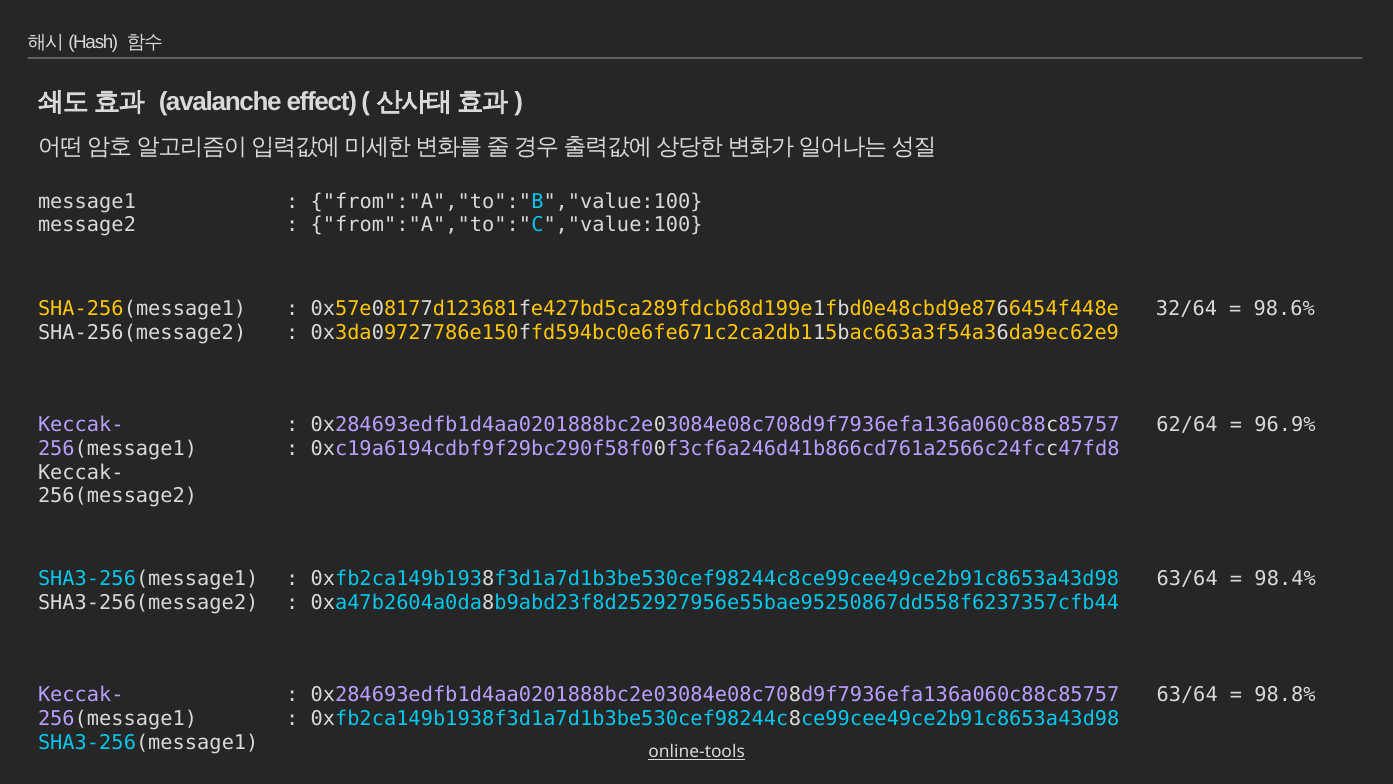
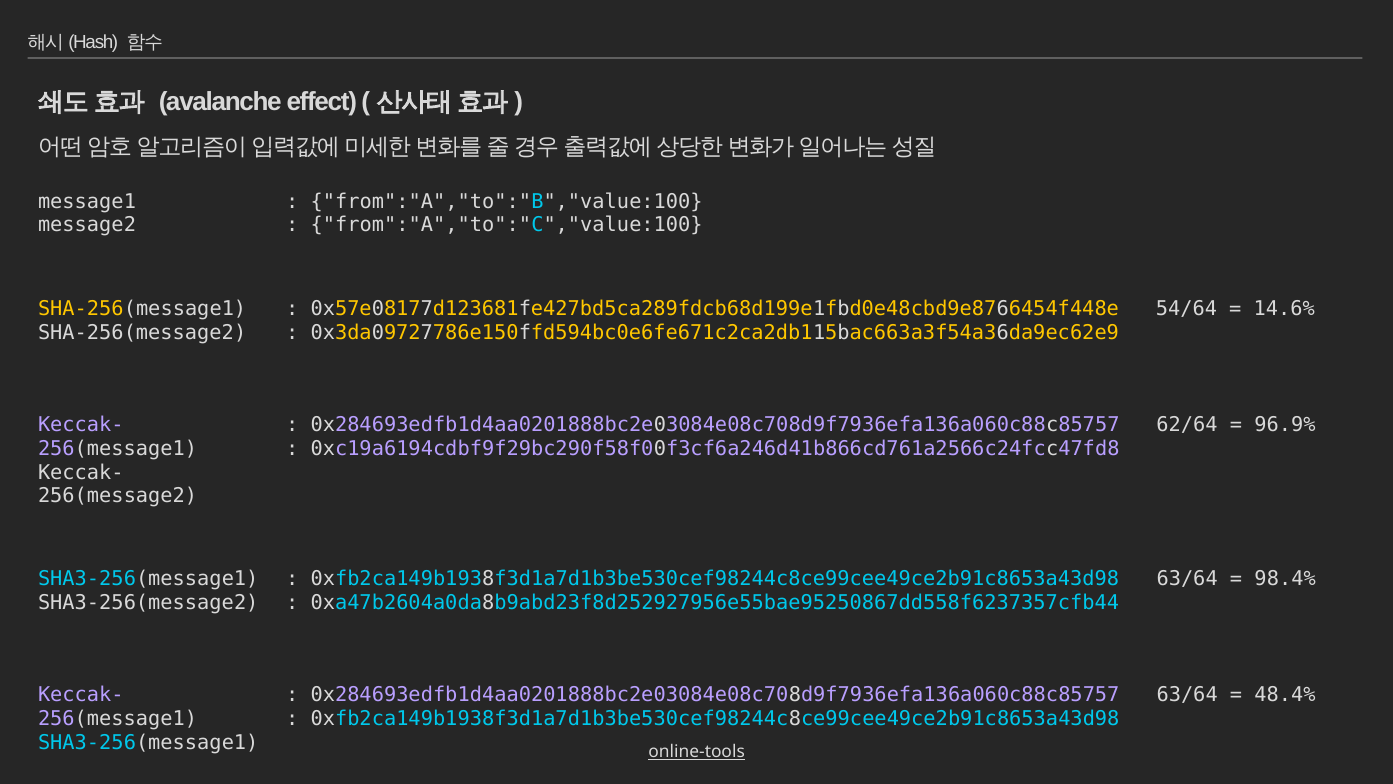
32/64: 32/64 -> 54/64
98.6%: 98.6% -> 14.6%
98.8%: 98.8% -> 48.4%
